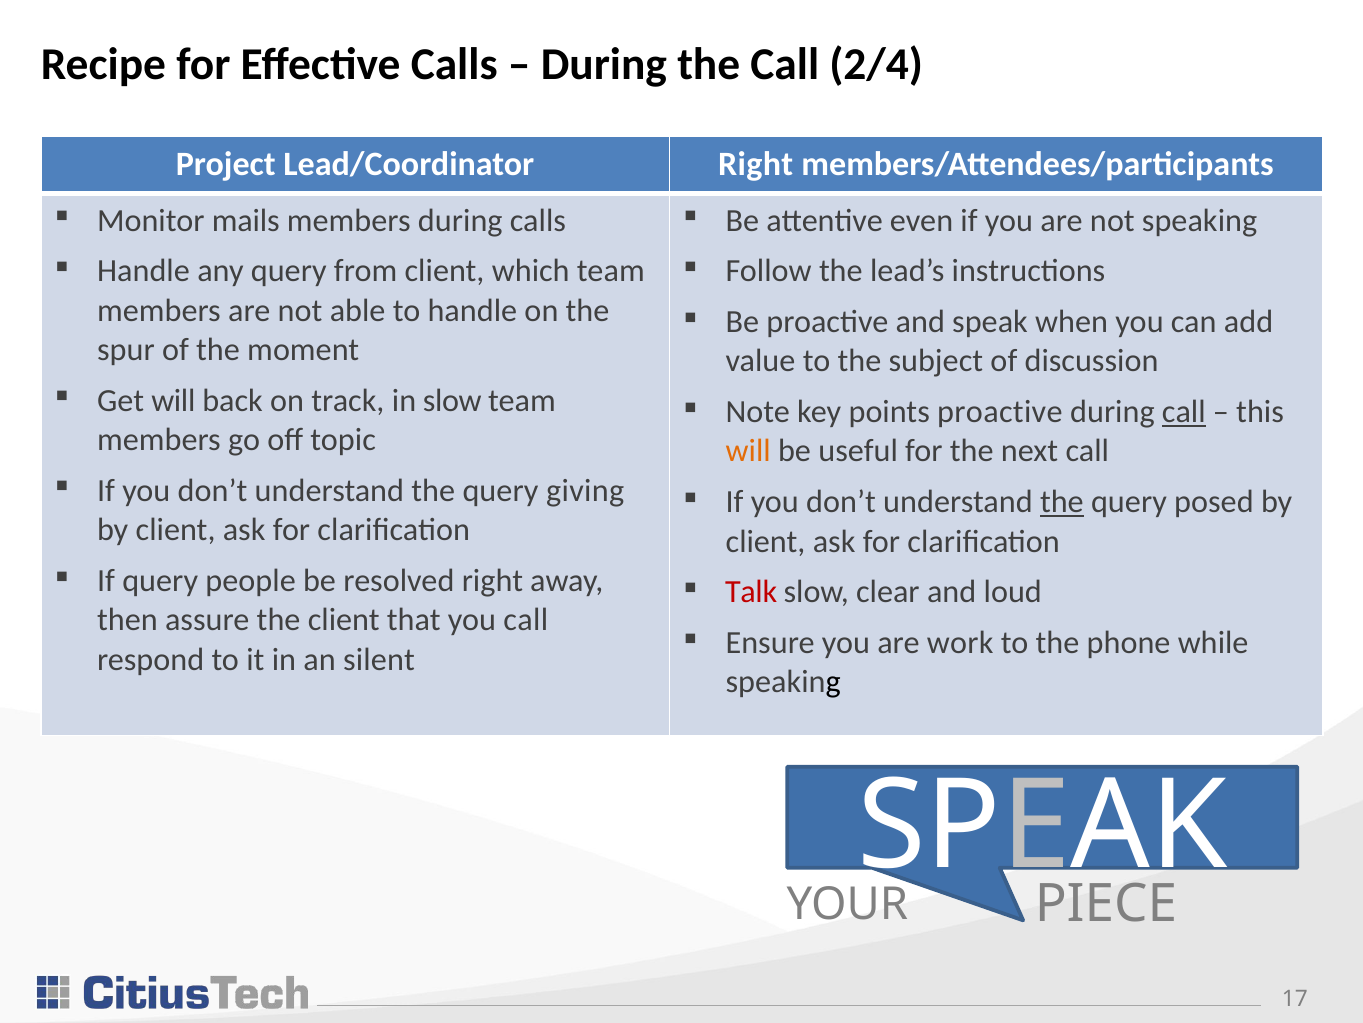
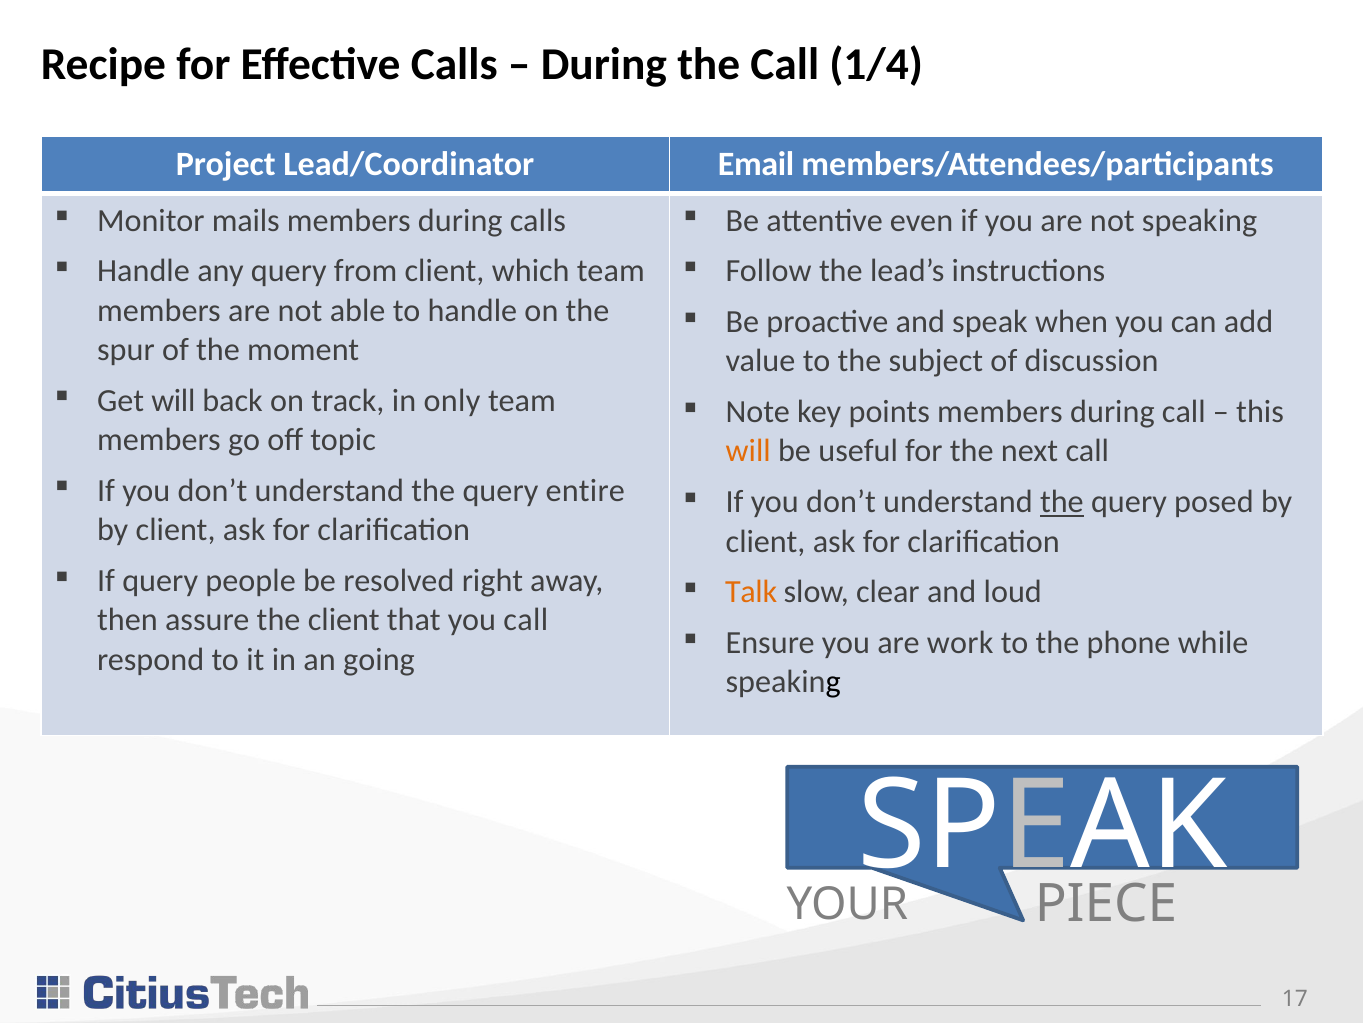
2/4: 2/4 -> 1/4
Lead/Coordinator Right: Right -> Email
in slow: slow -> only
points proactive: proactive -> members
call at (1184, 412) underline: present -> none
giving: giving -> entire
Talk colour: red -> orange
silent: silent -> going
